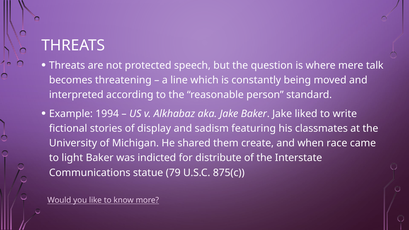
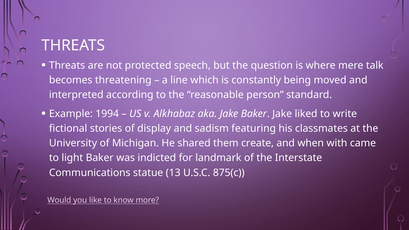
race: race -> with
distribute: distribute -> landmark
79: 79 -> 13
